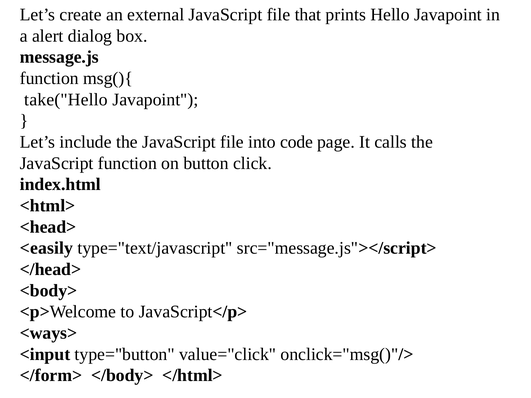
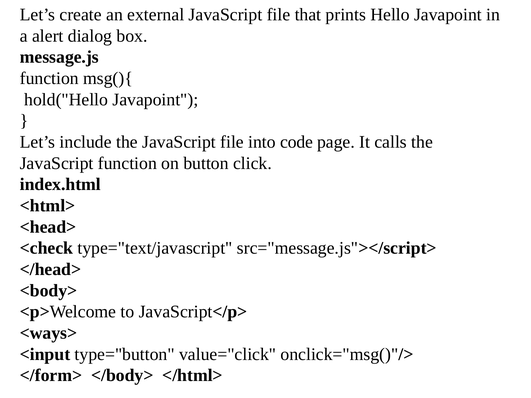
take("Hello: take("Hello -> hold("Hello
<easily: <easily -> <check
